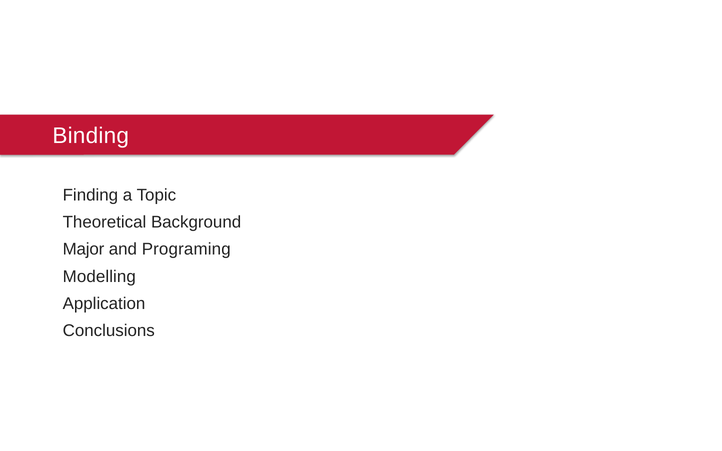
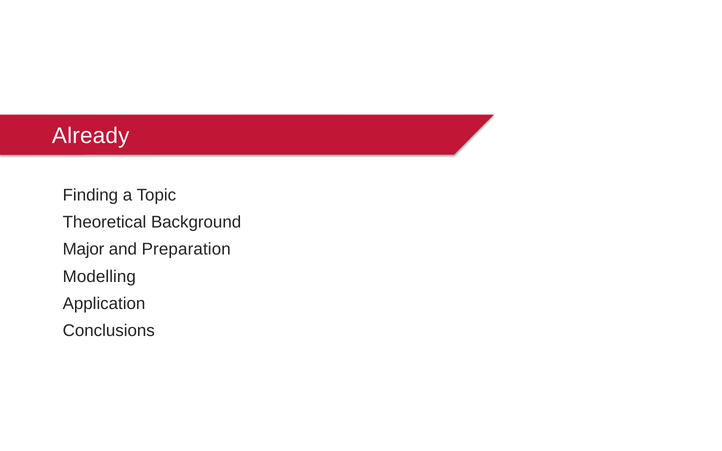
Binding: Binding -> Already
Programing: Programing -> Preparation
